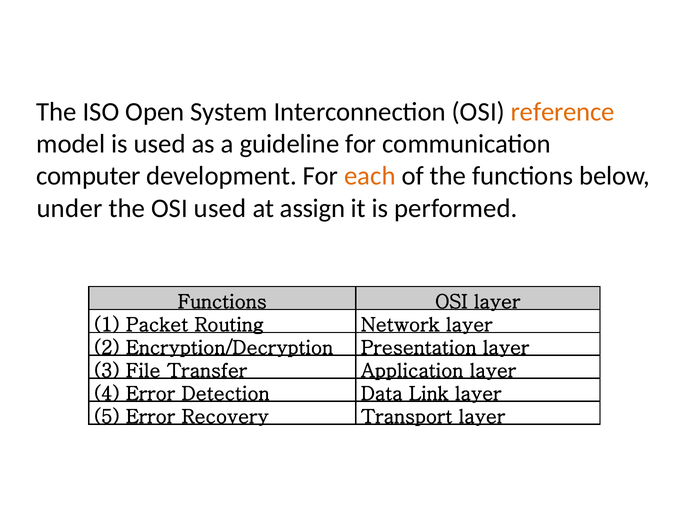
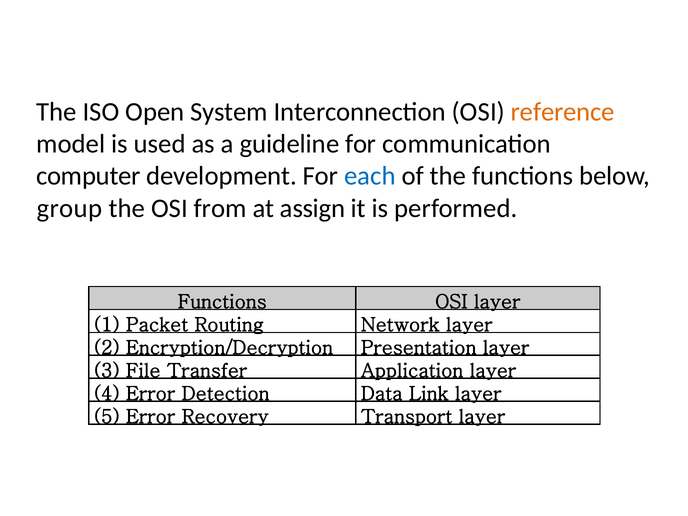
each colour: orange -> blue
under: under -> group
OSI used: used -> from
